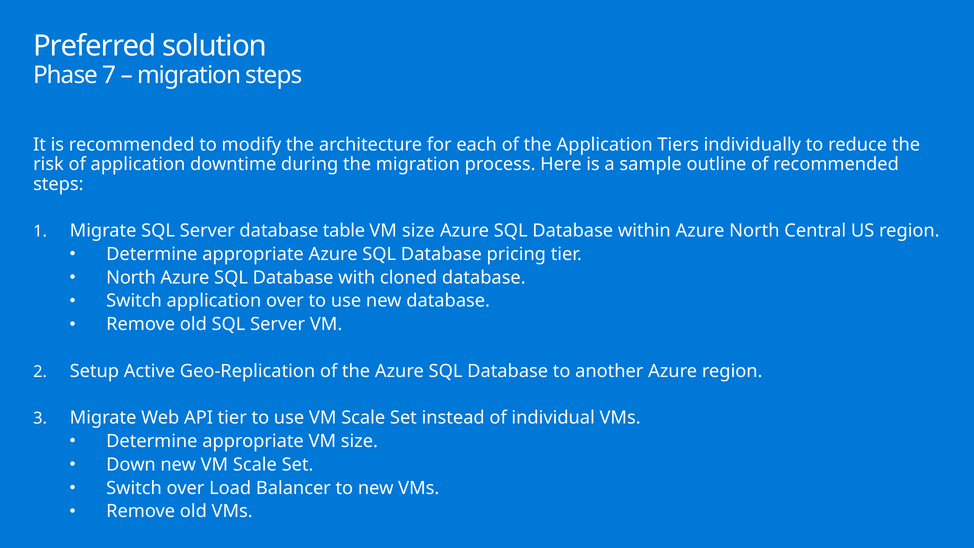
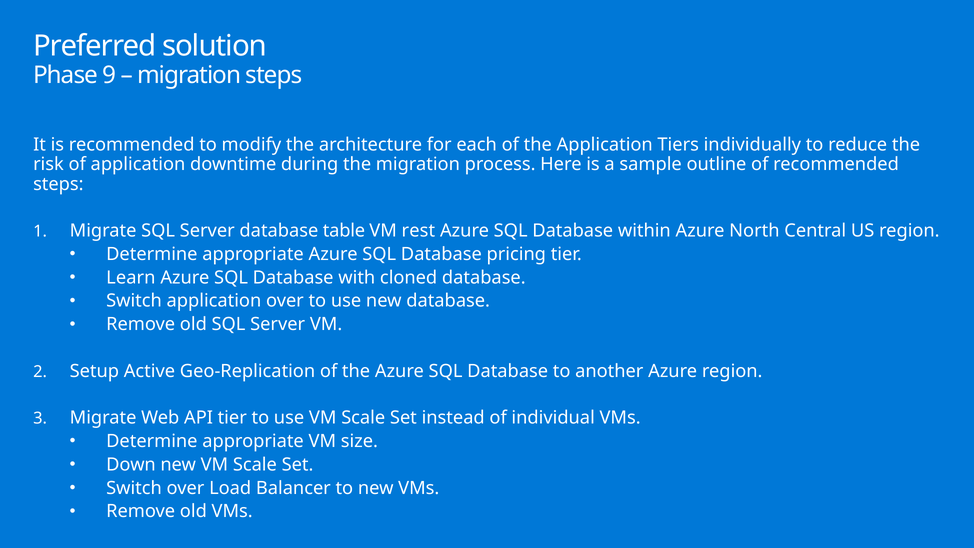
7: 7 -> 9
size at (418, 231): size -> rest
North at (131, 277): North -> Learn
